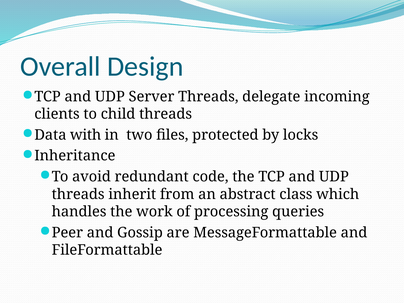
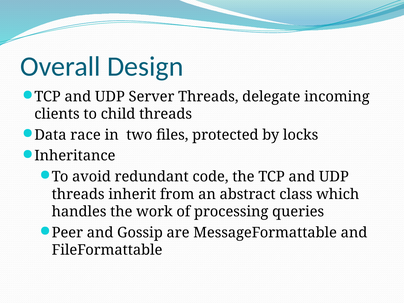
with: with -> race
